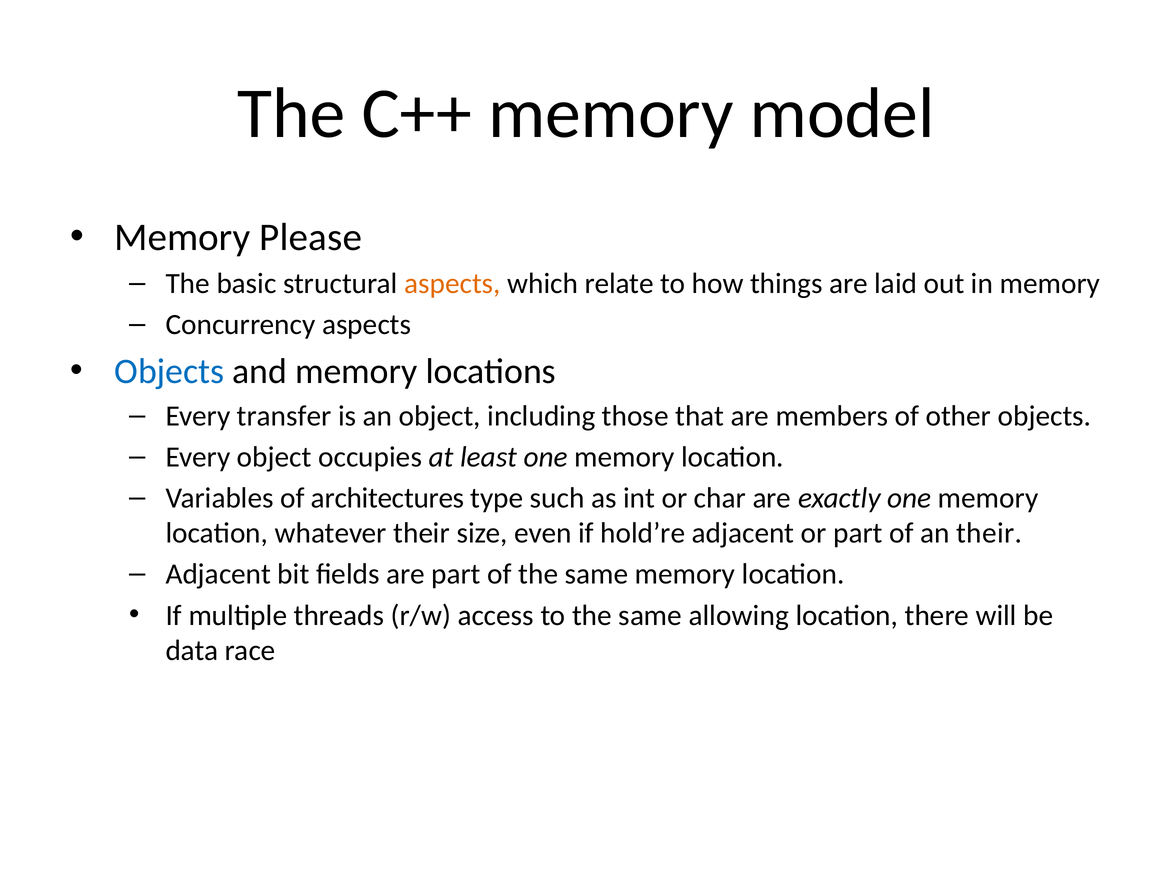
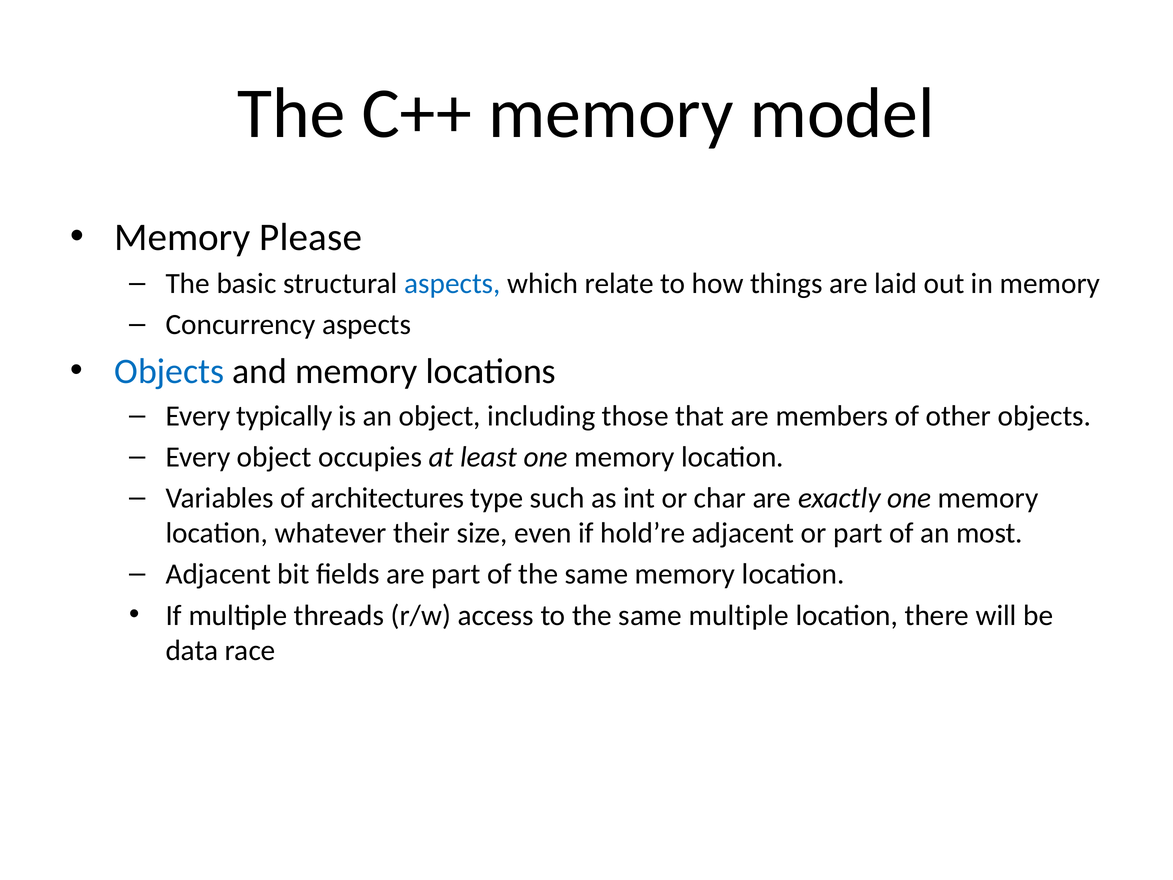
aspects at (452, 284) colour: orange -> blue
transfer: transfer -> typically
an their: their -> most
same allowing: allowing -> multiple
